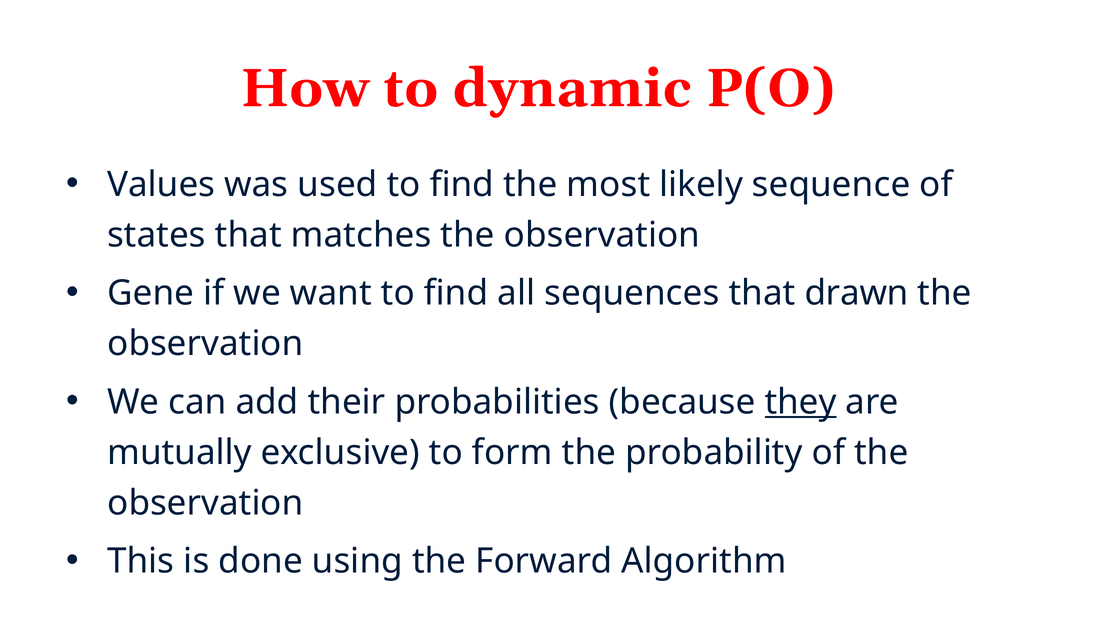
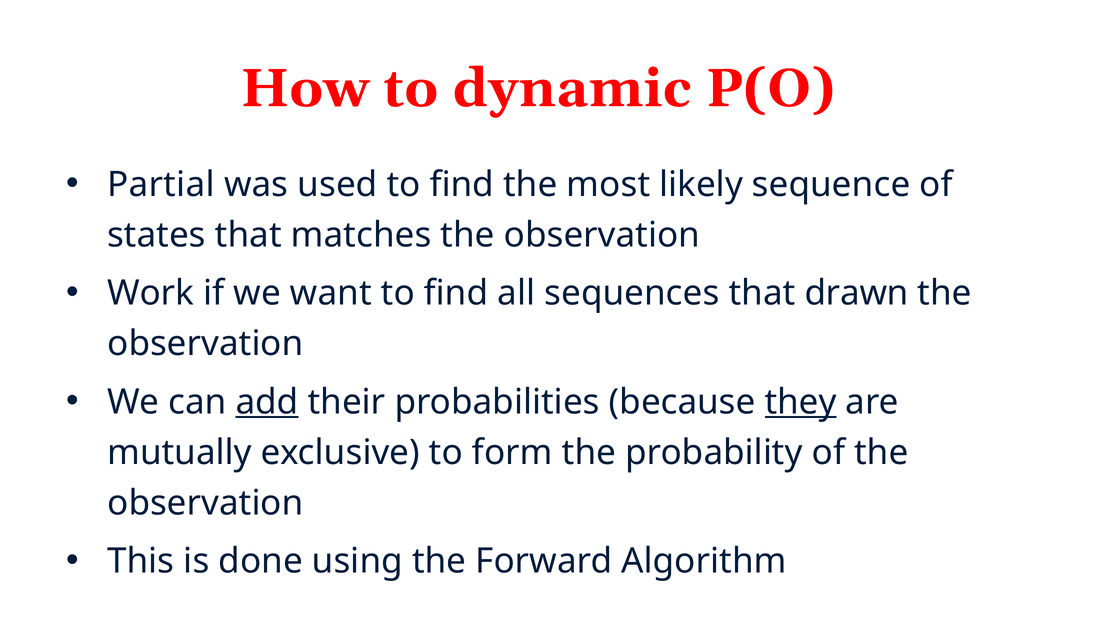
Values: Values -> Partial
Gene: Gene -> Work
add underline: none -> present
